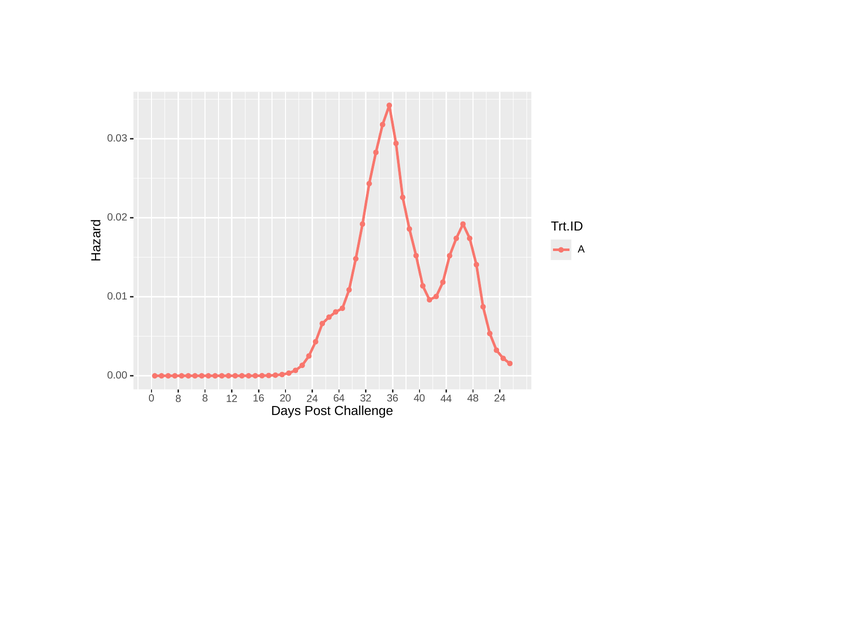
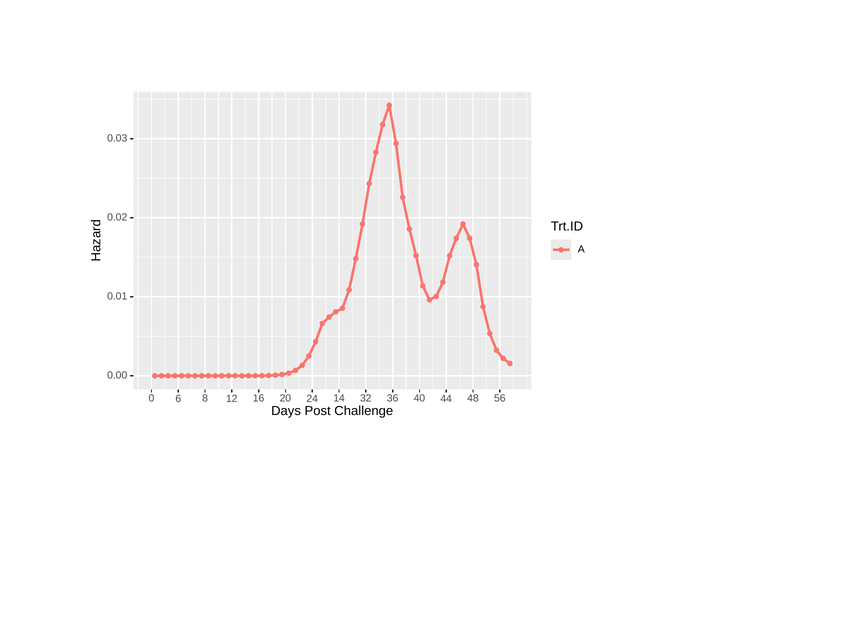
0 8: 8 -> 6
64: 64 -> 14
48 24: 24 -> 56
